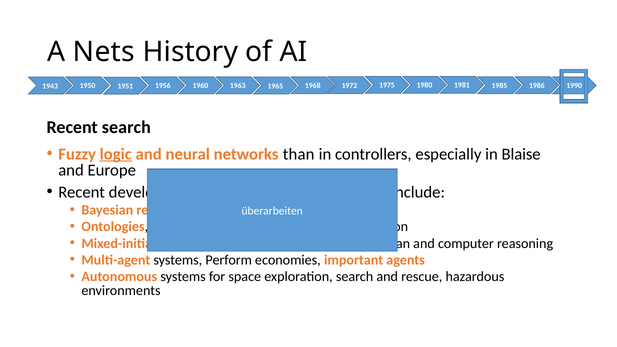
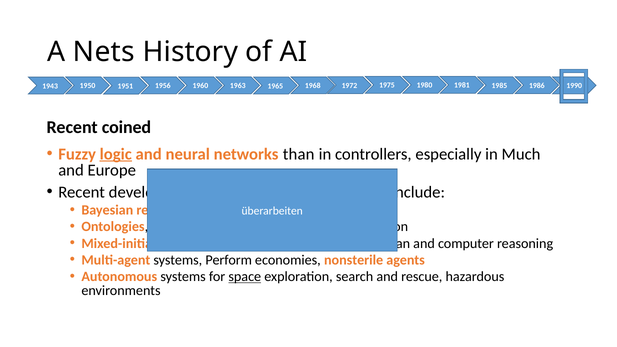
Recent search: search -> coined
Blaise: Blaise -> Much
important: important -> nonsterile
space underline: none -> present
